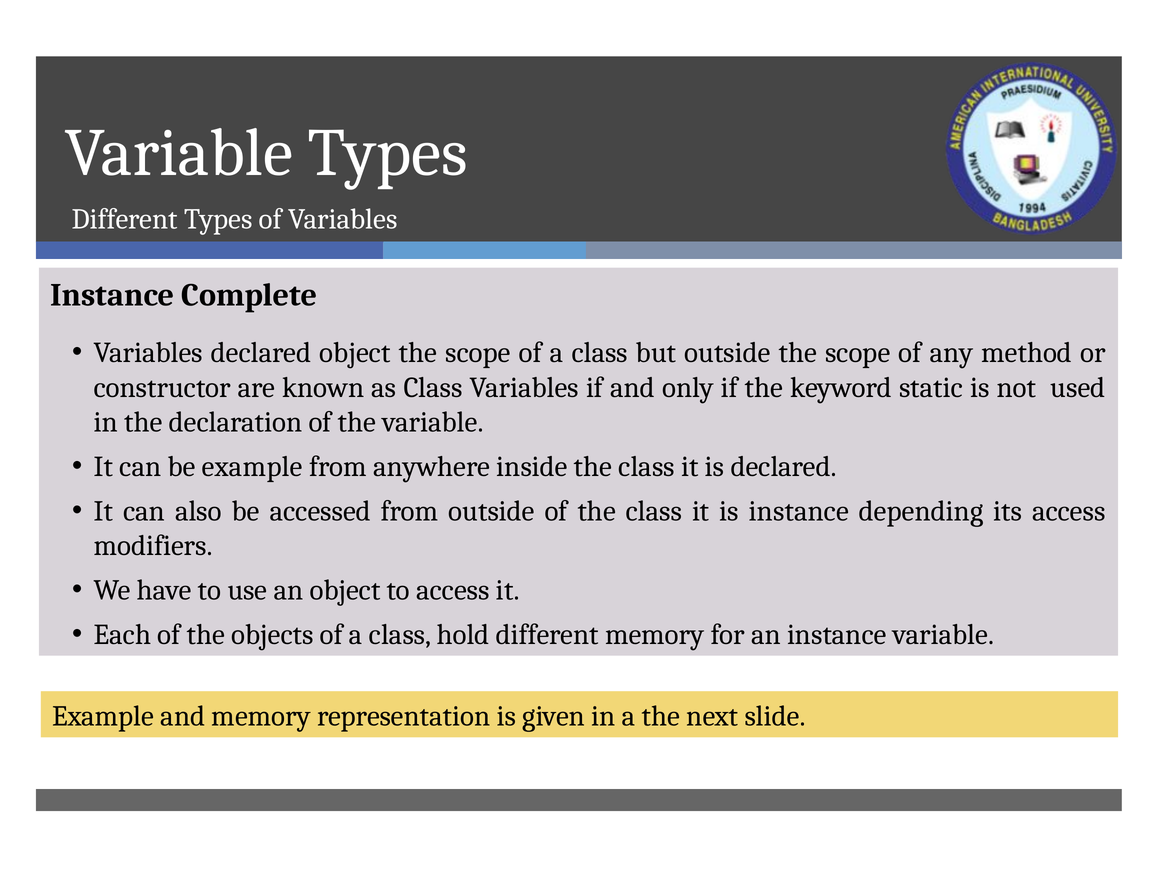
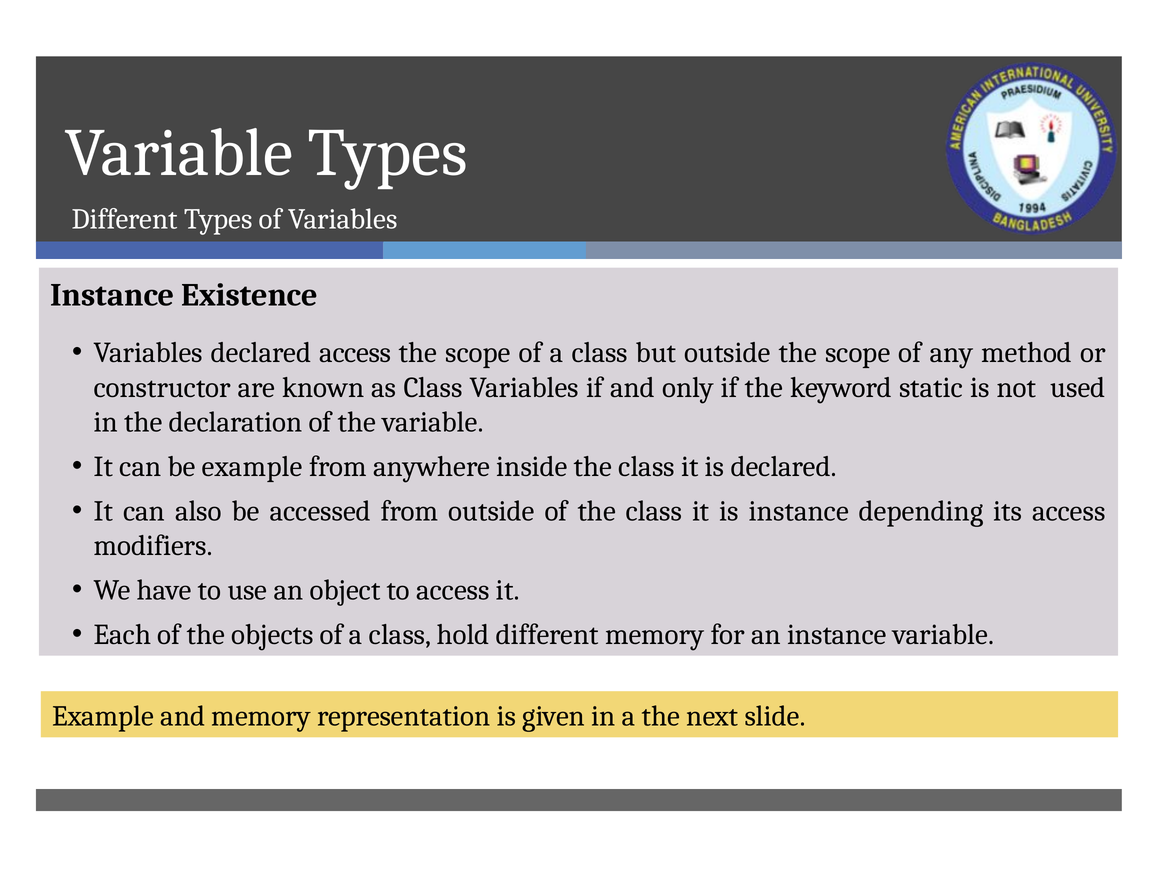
Complete: Complete -> Existence
declared object: object -> access
